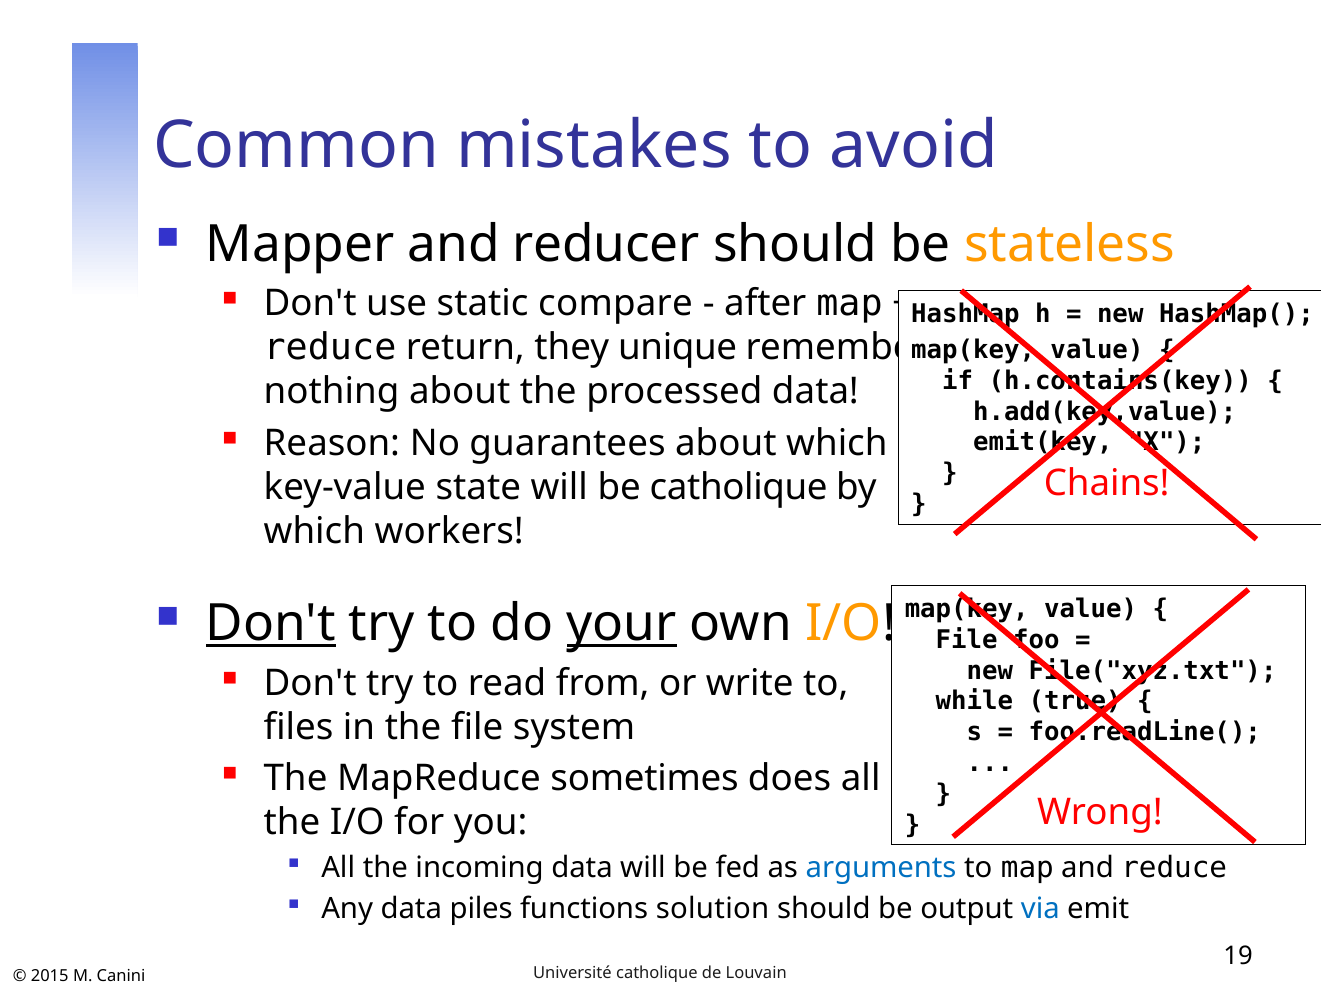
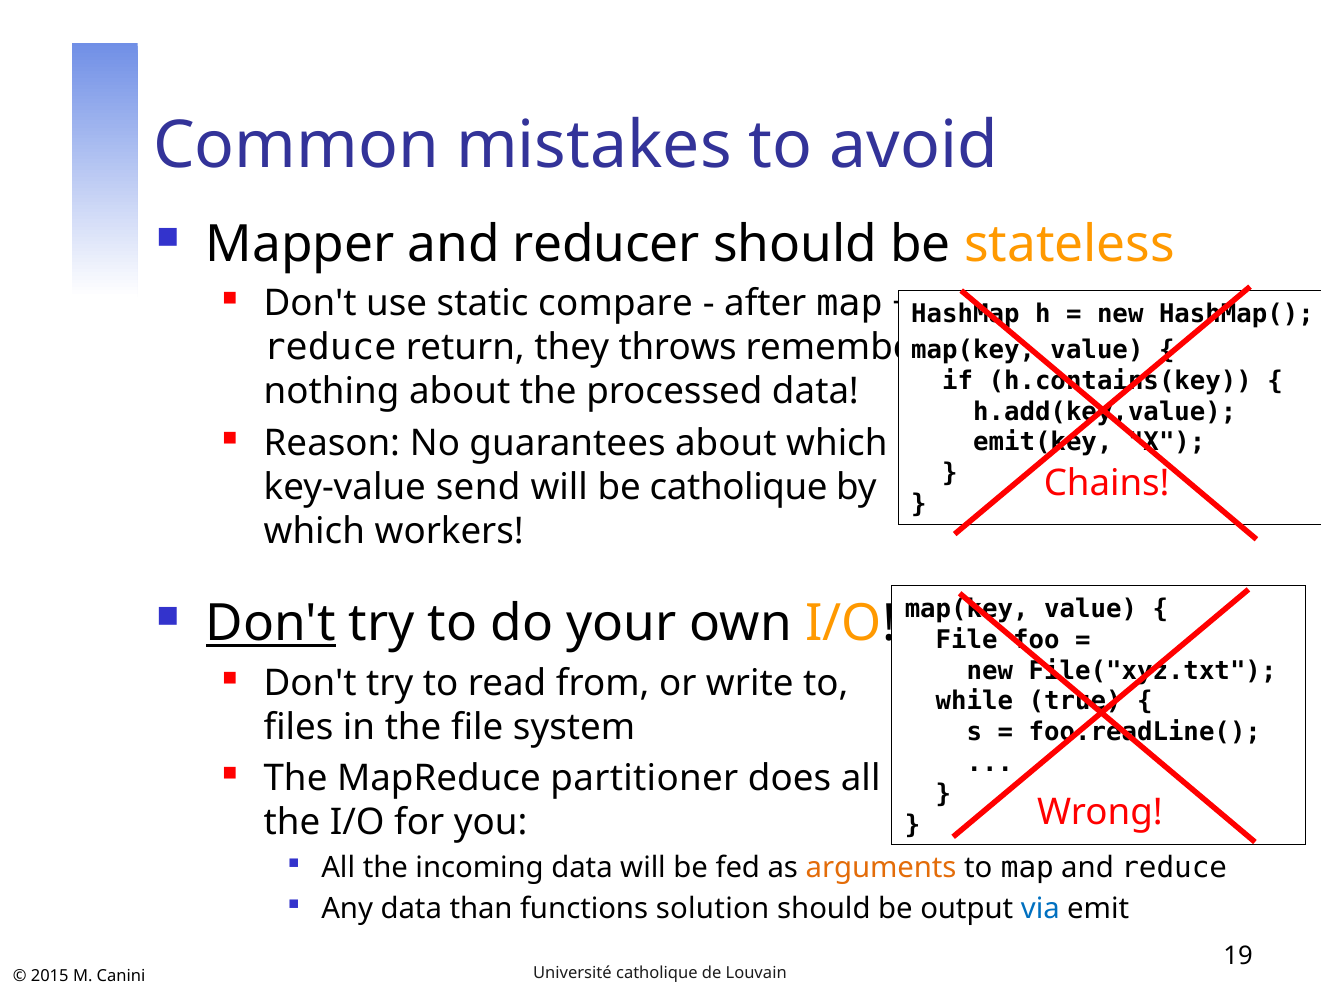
unique: unique -> throws
state: state -> send
your underline: present -> none
sometimes: sometimes -> partitioner
arguments colour: blue -> orange
piles: piles -> than
